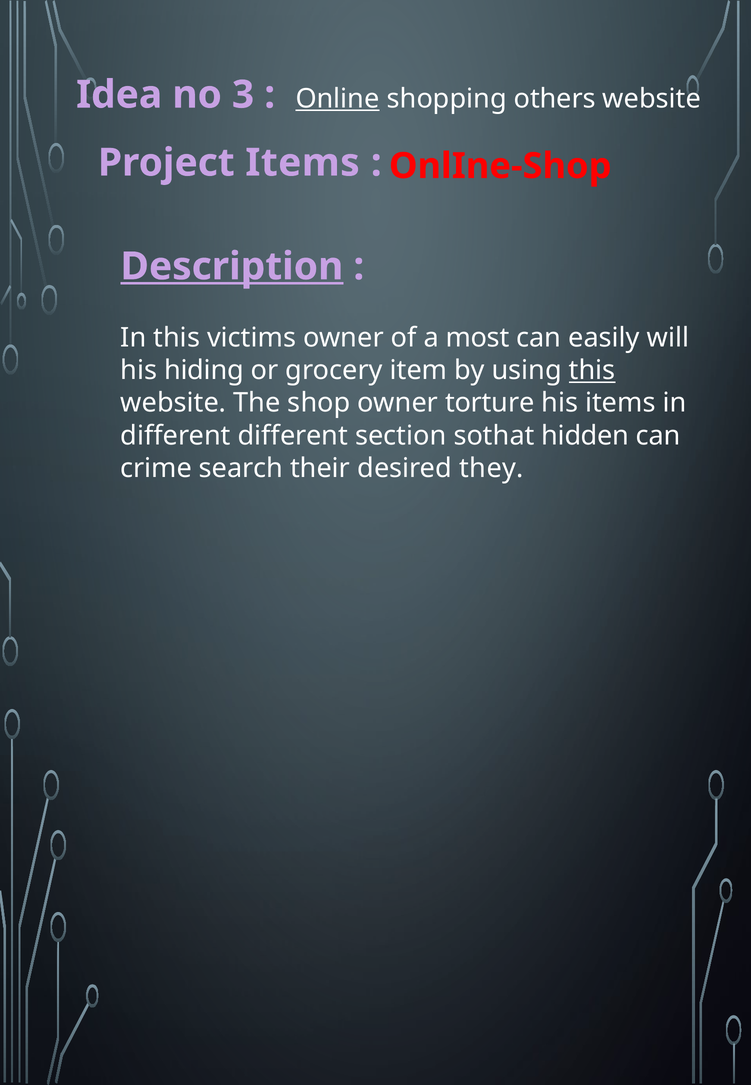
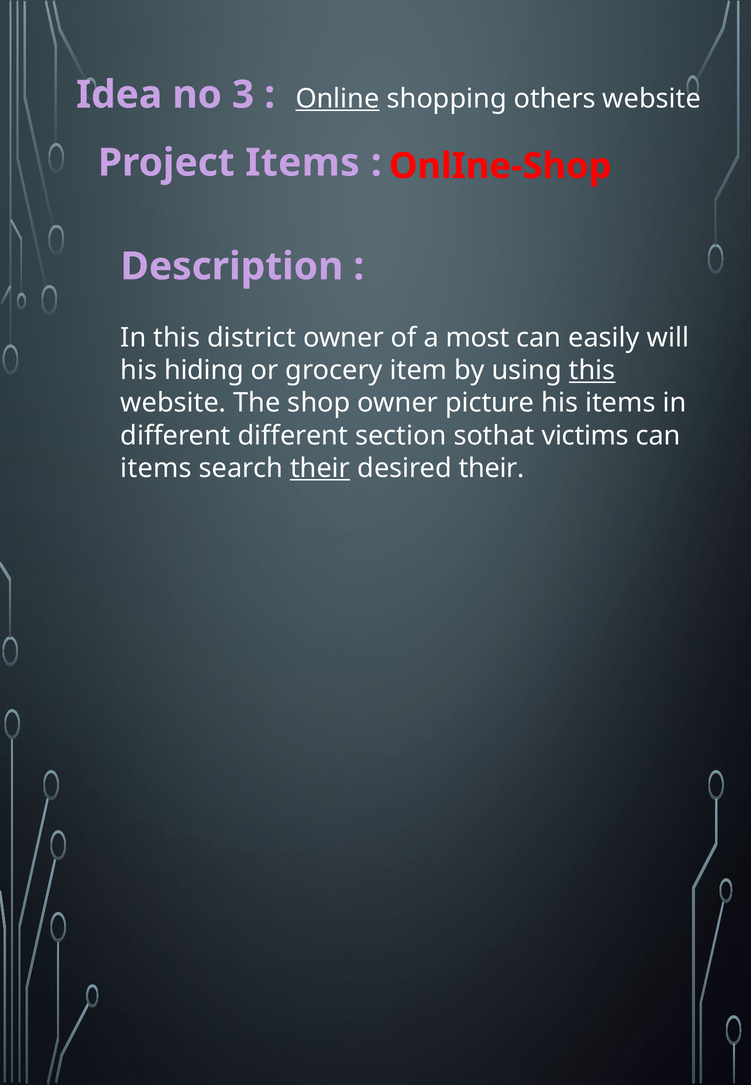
Description underline: present -> none
victims: victims -> district
torture: torture -> picture
hidden: hidden -> victims
crime at (156, 468): crime -> items
their at (320, 468) underline: none -> present
desired they: they -> their
